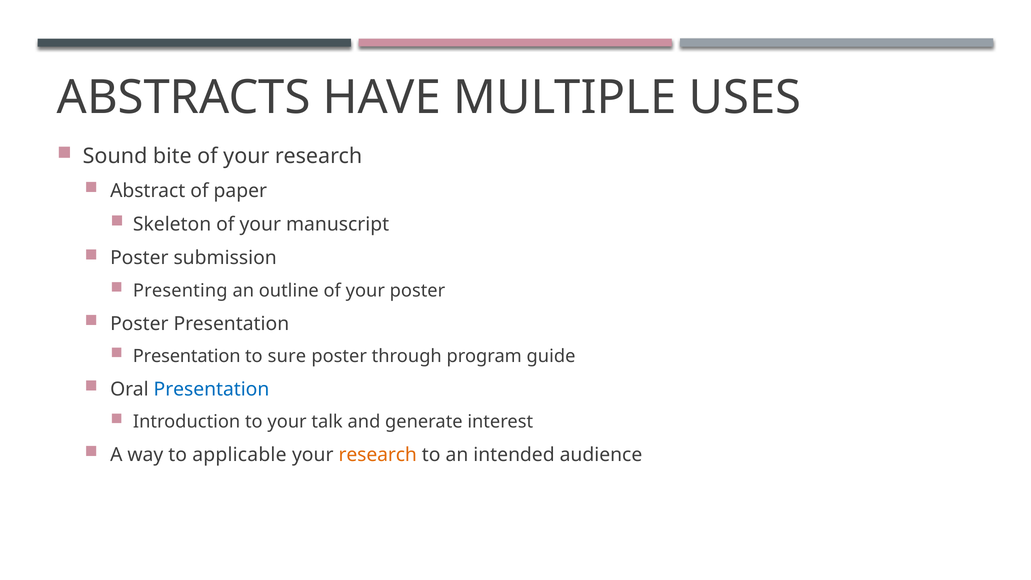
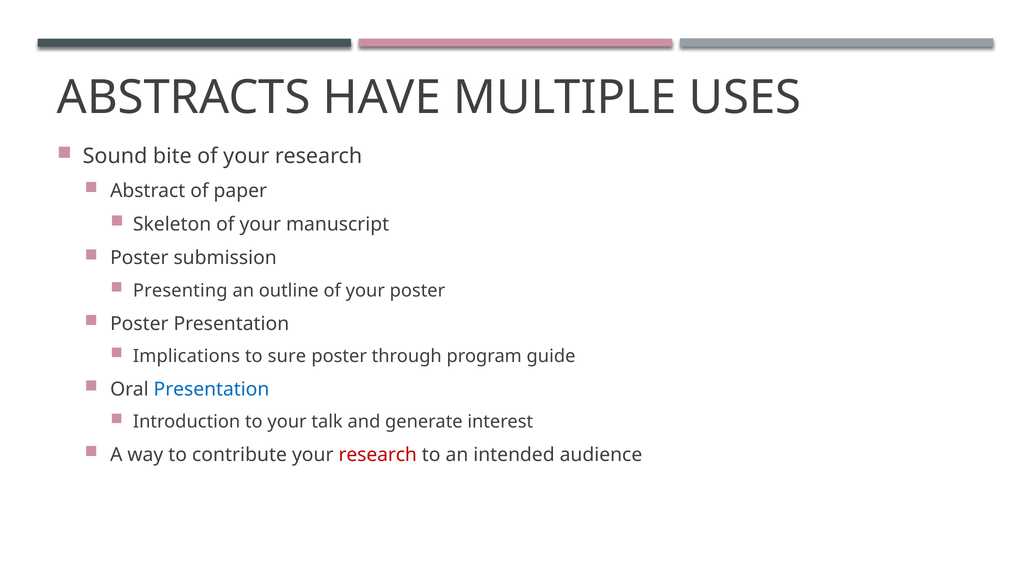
Presentation at (187, 356): Presentation -> Implications
applicable: applicable -> contribute
research at (378, 455) colour: orange -> red
